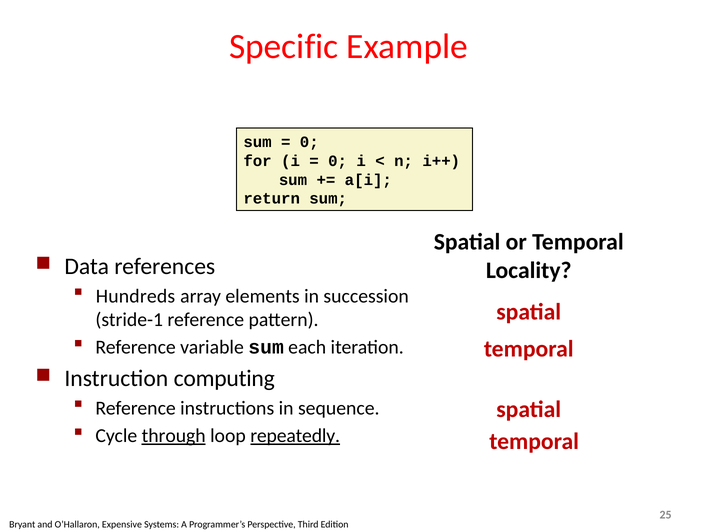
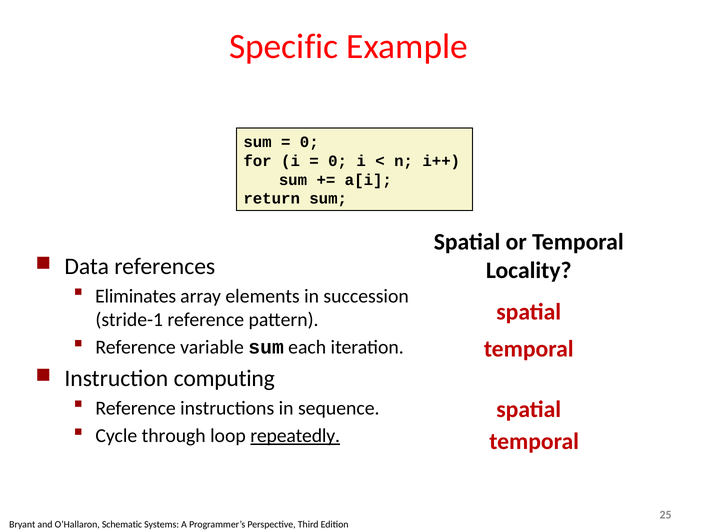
Hundreds: Hundreds -> Eliminates
through underline: present -> none
Expensive: Expensive -> Schematic
